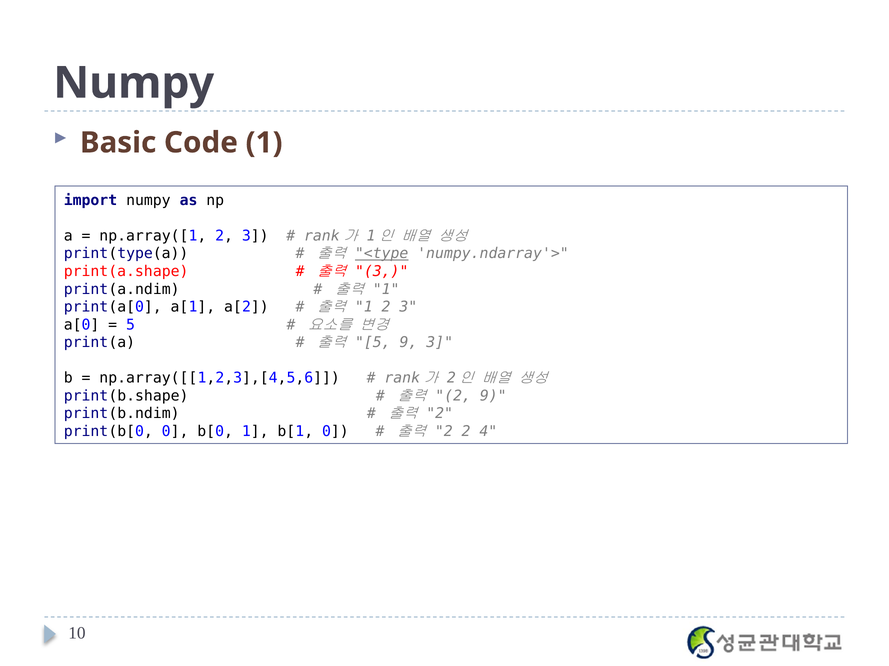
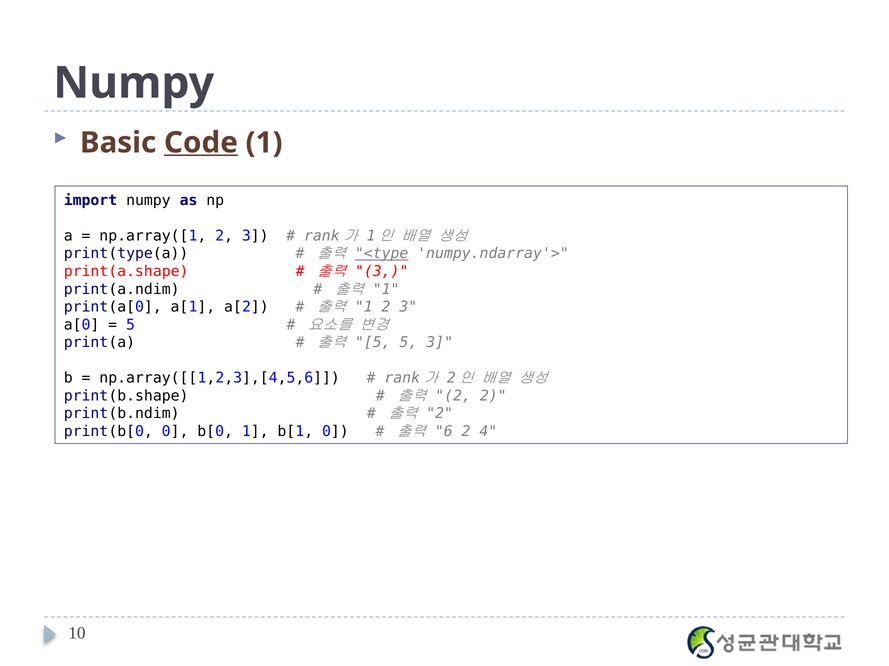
Code underline: none -> present
5 9: 9 -> 5
2 9: 9 -> 2
2 at (444, 432): 2 -> 6
